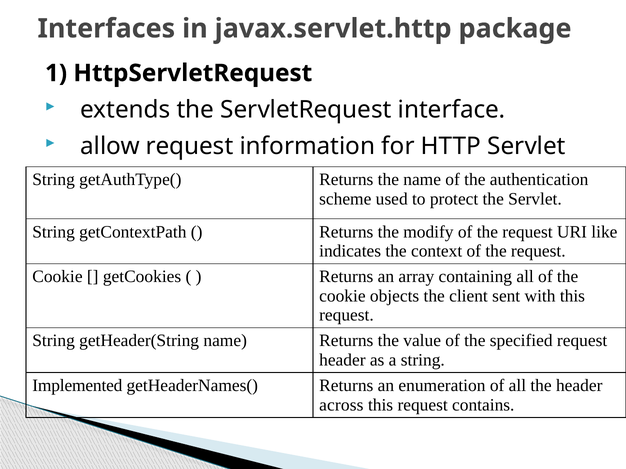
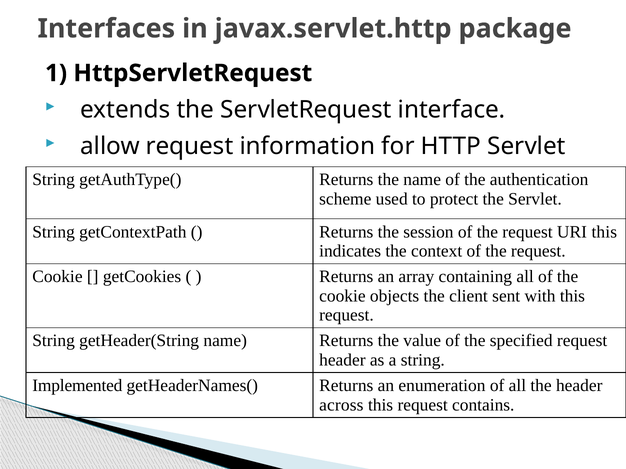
modify: modify -> session
URI like: like -> this
